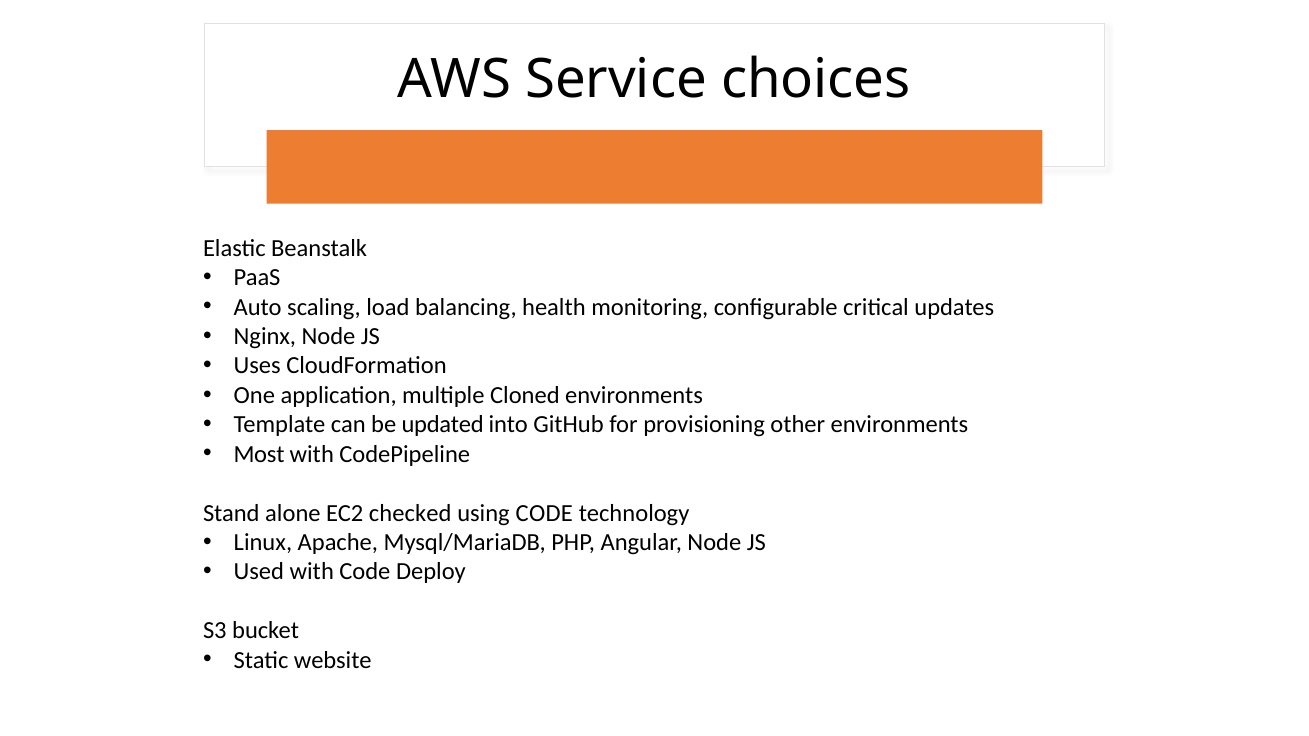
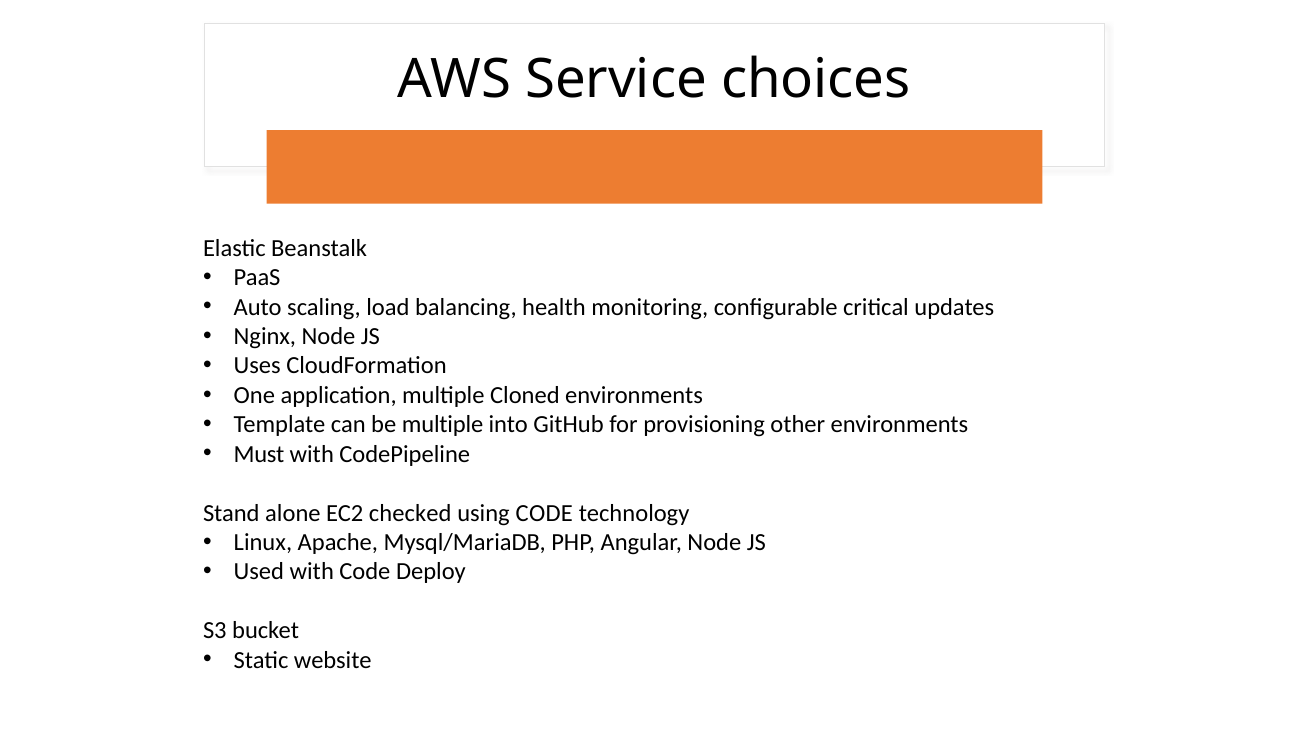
be updated: updated -> multiple
Most: Most -> Must
